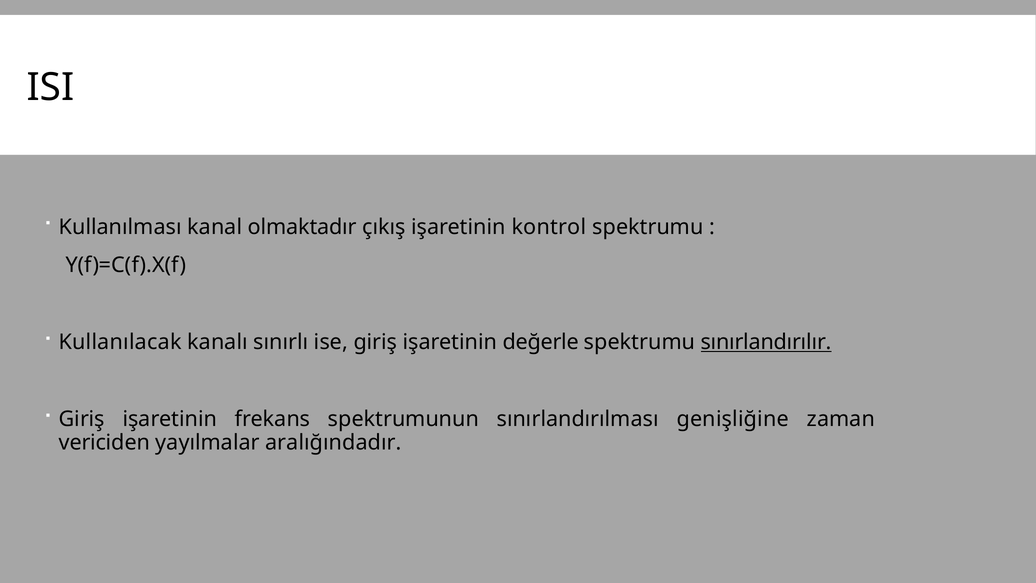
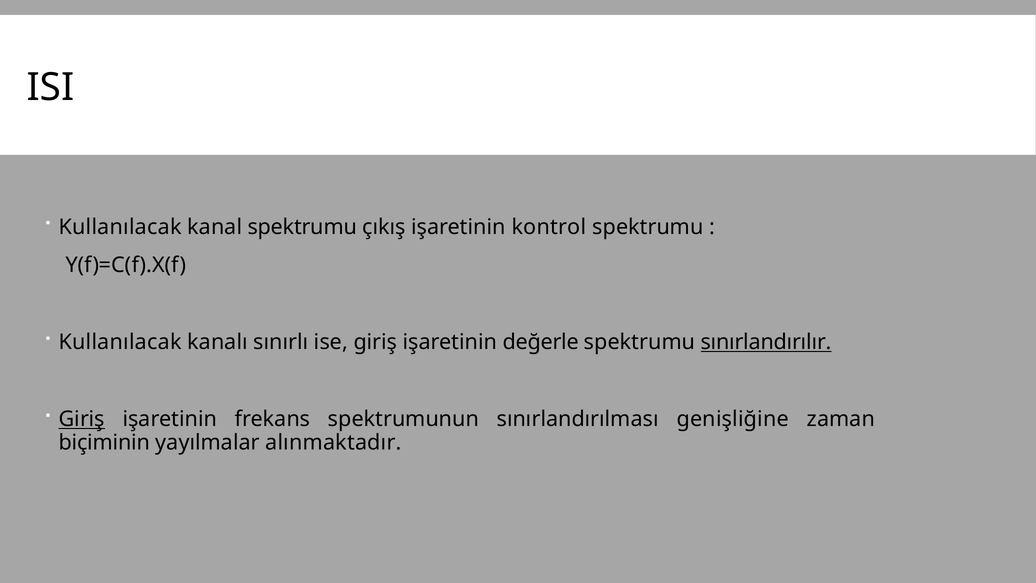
Kullanılması at (120, 227): Kullanılması -> Kullanılacak
kanal olmaktadır: olmaktadır -> spektrumu
Giriş at (82, 419) underline: none -> present
vericiden: vericiden -> biçiminin
aralığındadır: aralığındadır -> alınmaktadır
